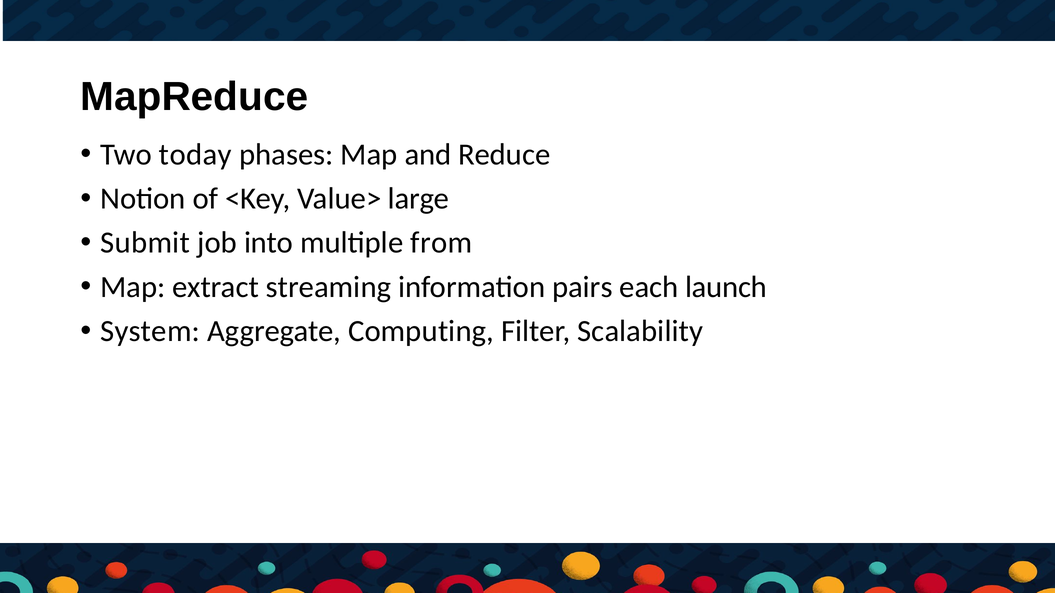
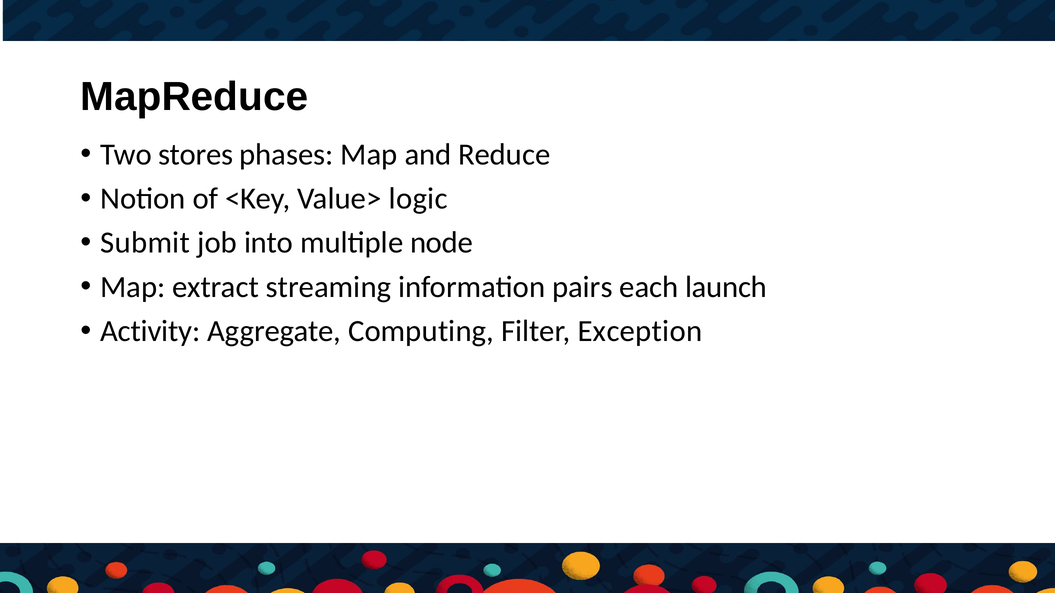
today: today -> stores
large: large -> logic
from: from -> node
System: System -> Activity
Scalability: Scalability -> Exception
